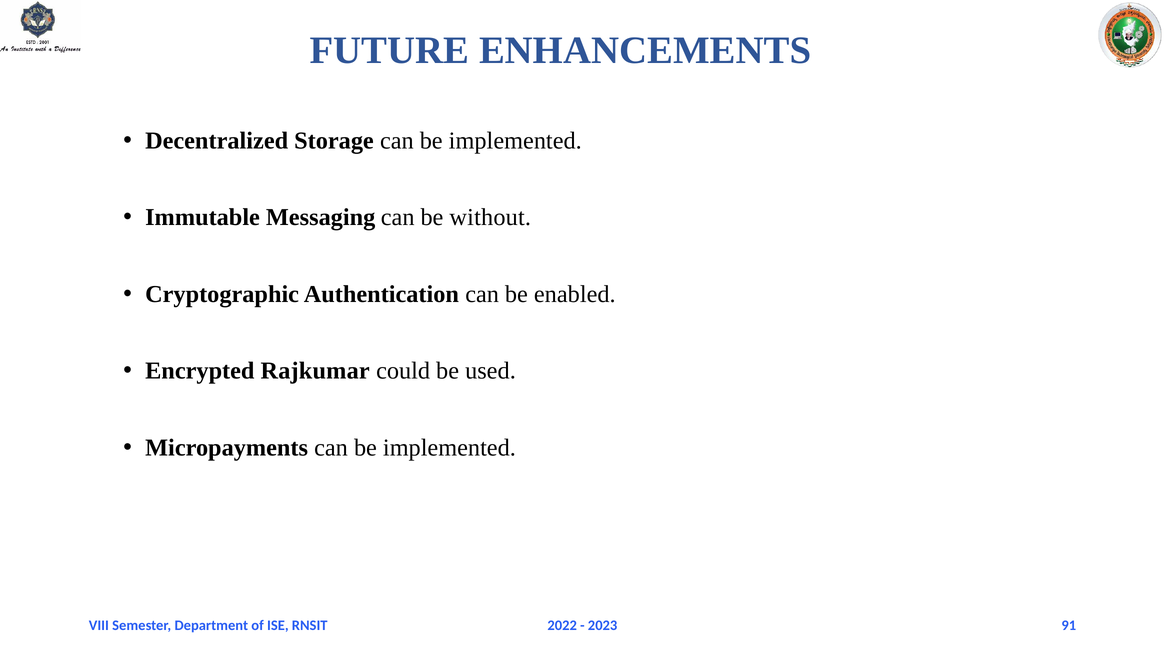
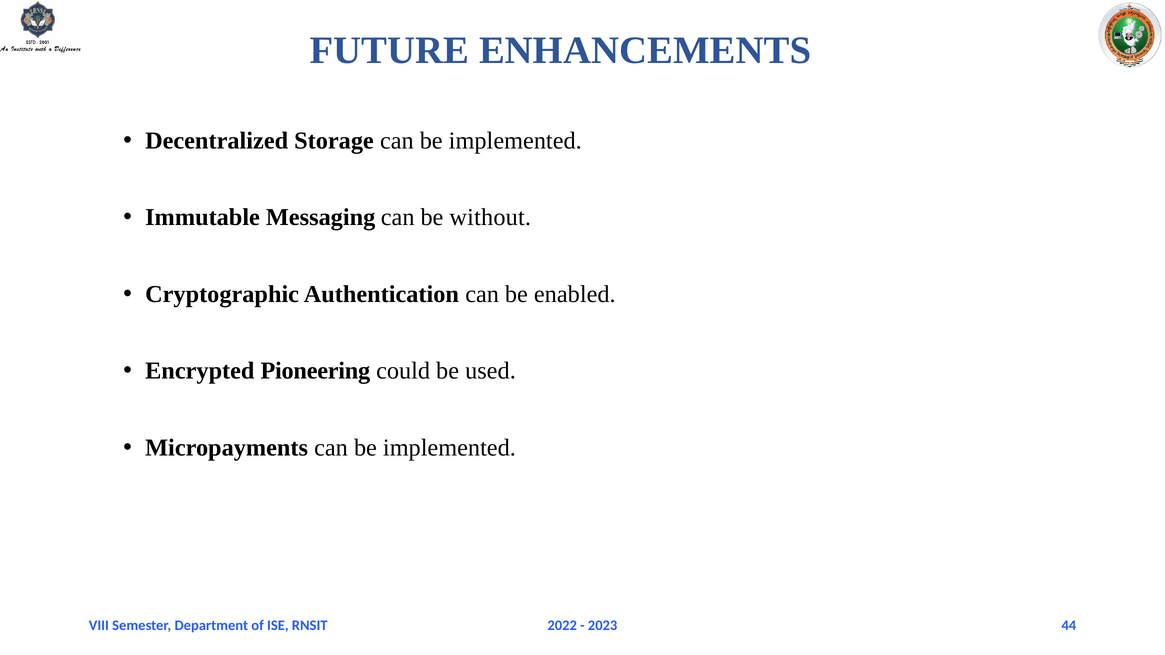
Rajkumar: Rajkumar -> Pioneering
91: 91 -> 44
